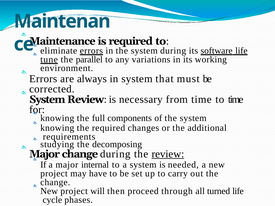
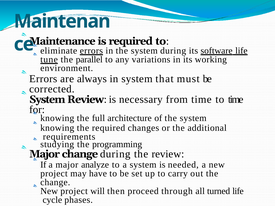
components: components -> architecture
decomposing: decomposing -> programming
review at (168, 154) underline: present -> none
internal: internal -> analyze
